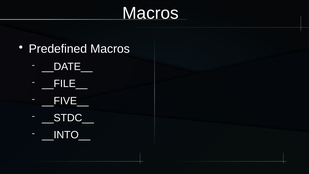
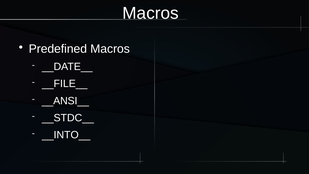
__FIVE__: __FIVE__ -> __ANSI__
